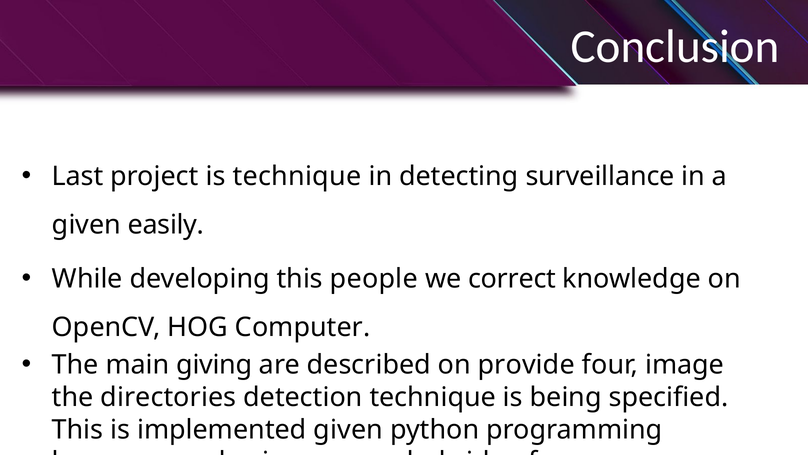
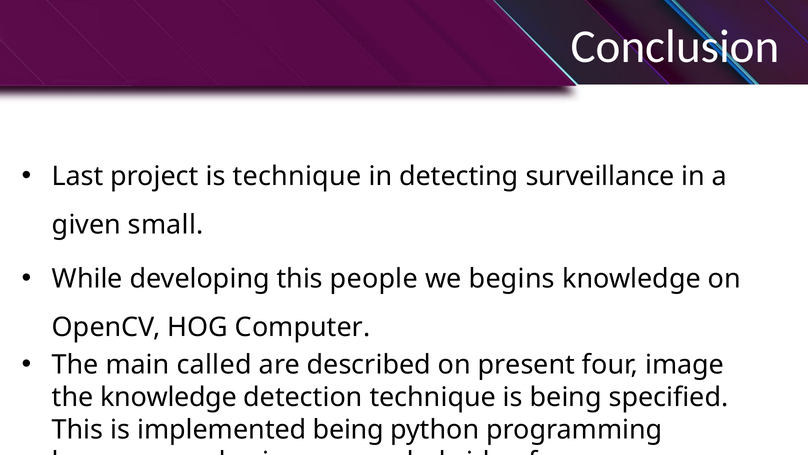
easily: easily -> small
correct: correct -> begins
giving: giving -> called
provide: provide -> present
the directories: directories -> knowledge
implemented given: given -> being
